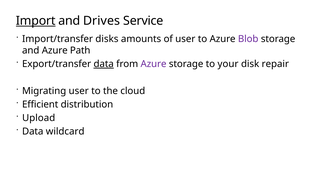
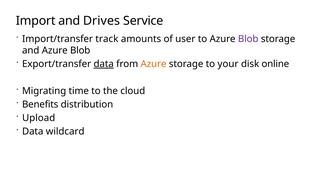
Import underline: present -> none
disks: disks -> track
and Azure Path: Path -> Blob
Azure at (154, 64) colour: purple -> orange
repair: repair -> online
Migrating user: user -> time
Efficient: Efficient -> Benefits
